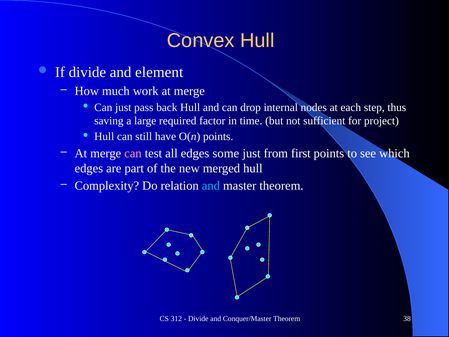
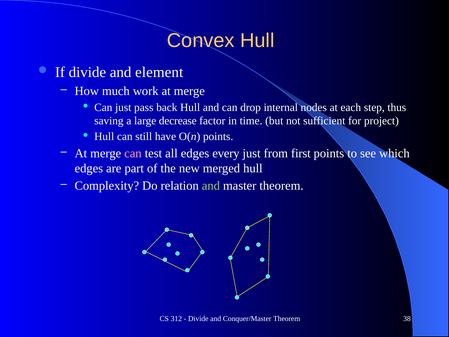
required: required -> decrease
some: some -> every
and at (211, 186) colour: light blue -> light green
